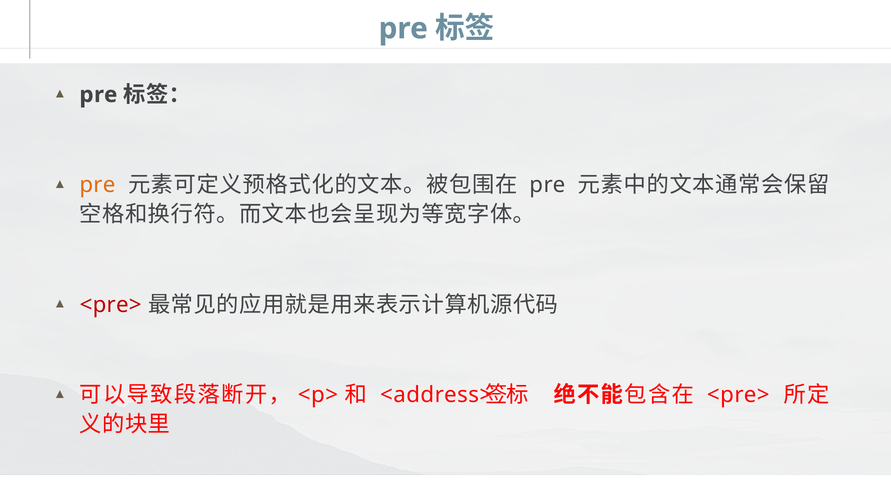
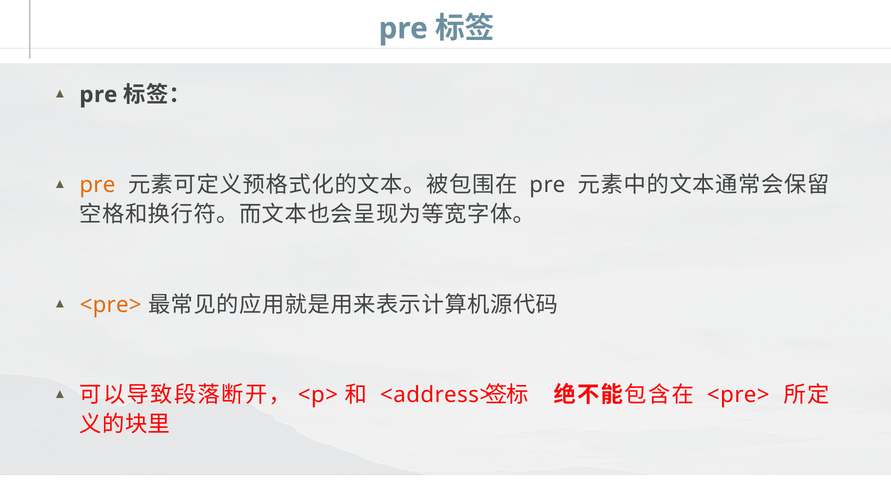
<pre> at (111, 305) colour: red -> orange
